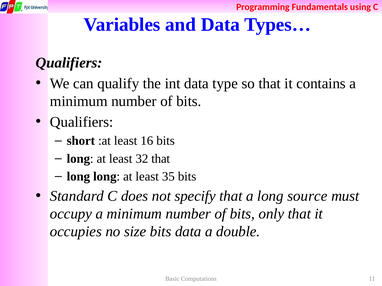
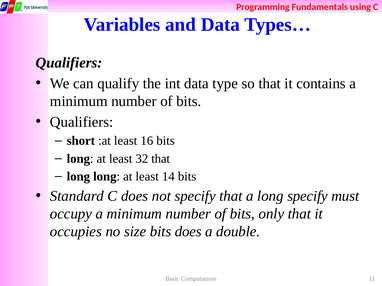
35: 35 -> 14
long source: source -> specify
bits data: data -> does
